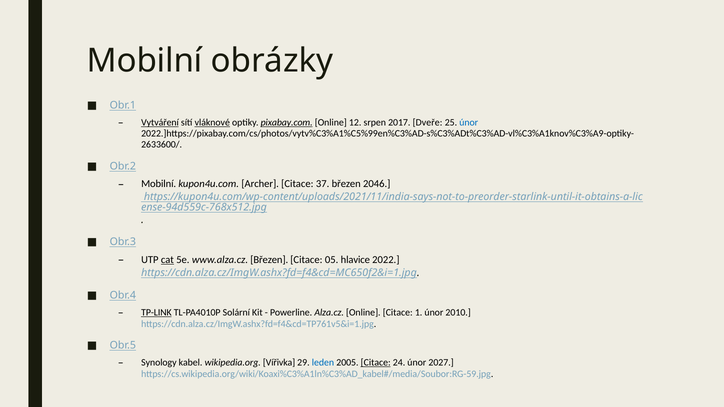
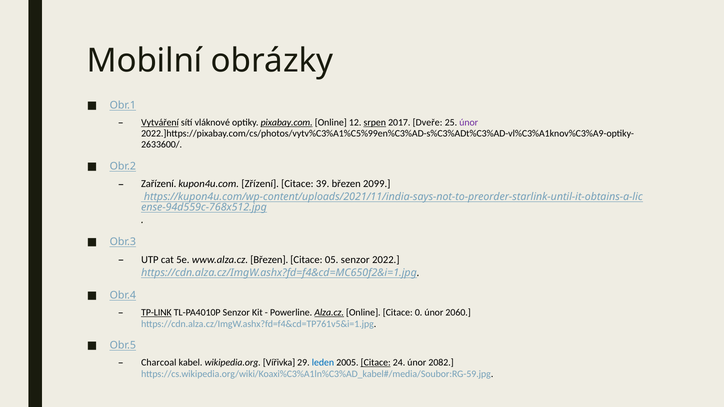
vláknové underline: present -> none
srpen underline: none -> present
únor at (469, 123) colour: blue -> purple
Mobilní at (159, 184): Mobilní -> Zařízení
Archer: Archer -> Zřízení
37: 37 -> 39
2046: 2046 -> 2099
cat underline: present -> none
05 hlavice: hlavice -> senzor
TL-PA4010P Solární: Solární -> Senzor
Alza.cz underline: none -> present
1: 1 -> 0
2010: 2010 -> 2060
Synology: Synology -> Charcoal
2027: 2027 -> 2082
